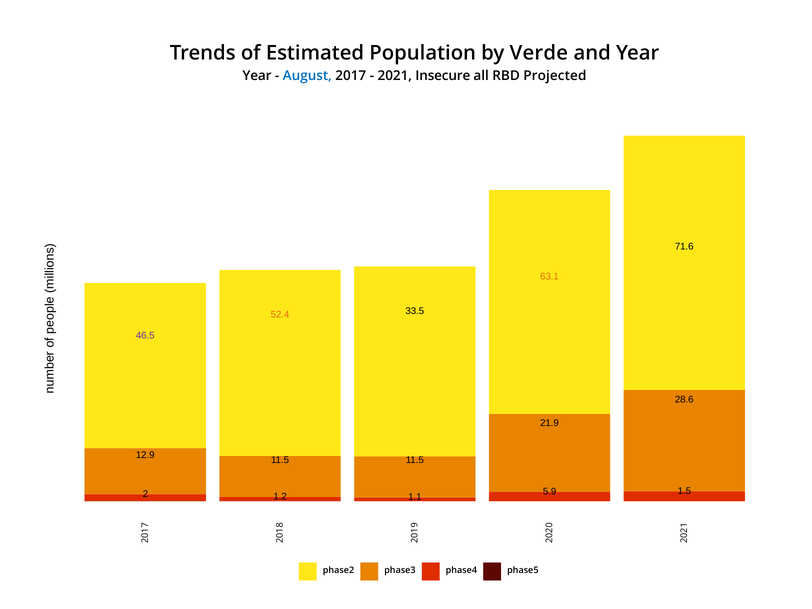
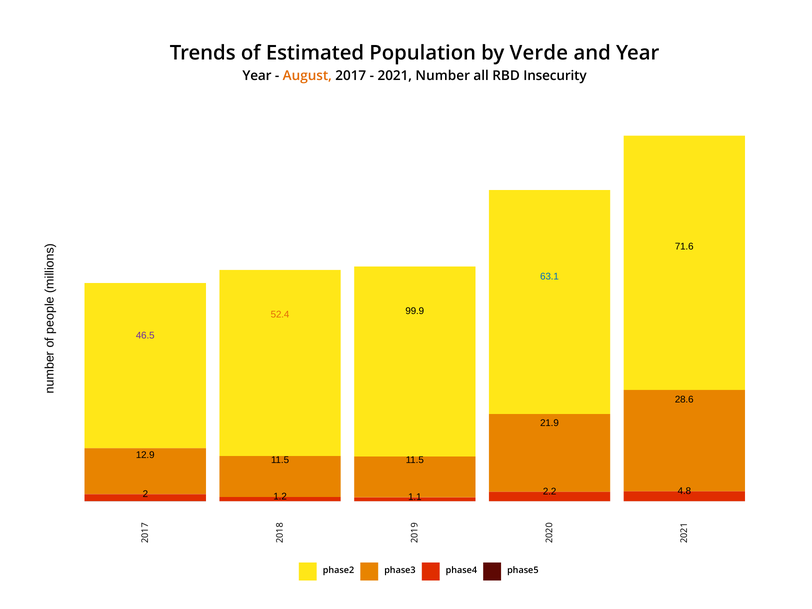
August colour: blue -> orange
Insecure: Insecure -> Number
Projected: Projected -> Insecurity
63.1 colour: orange -> blue
33.5: 33.5 -> 99.9
1.5: 1.5 -> 4.8
5.9: 5.9 -> 2.2
